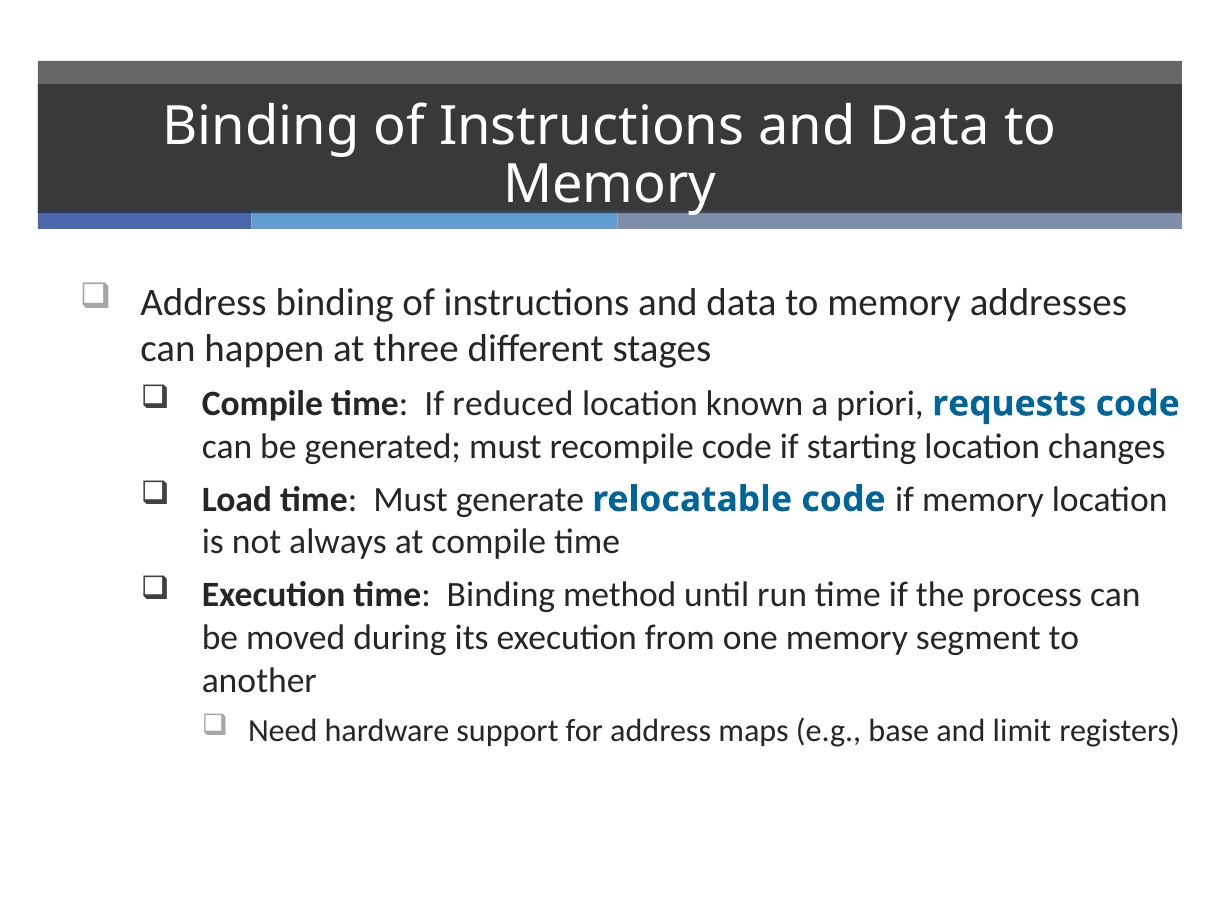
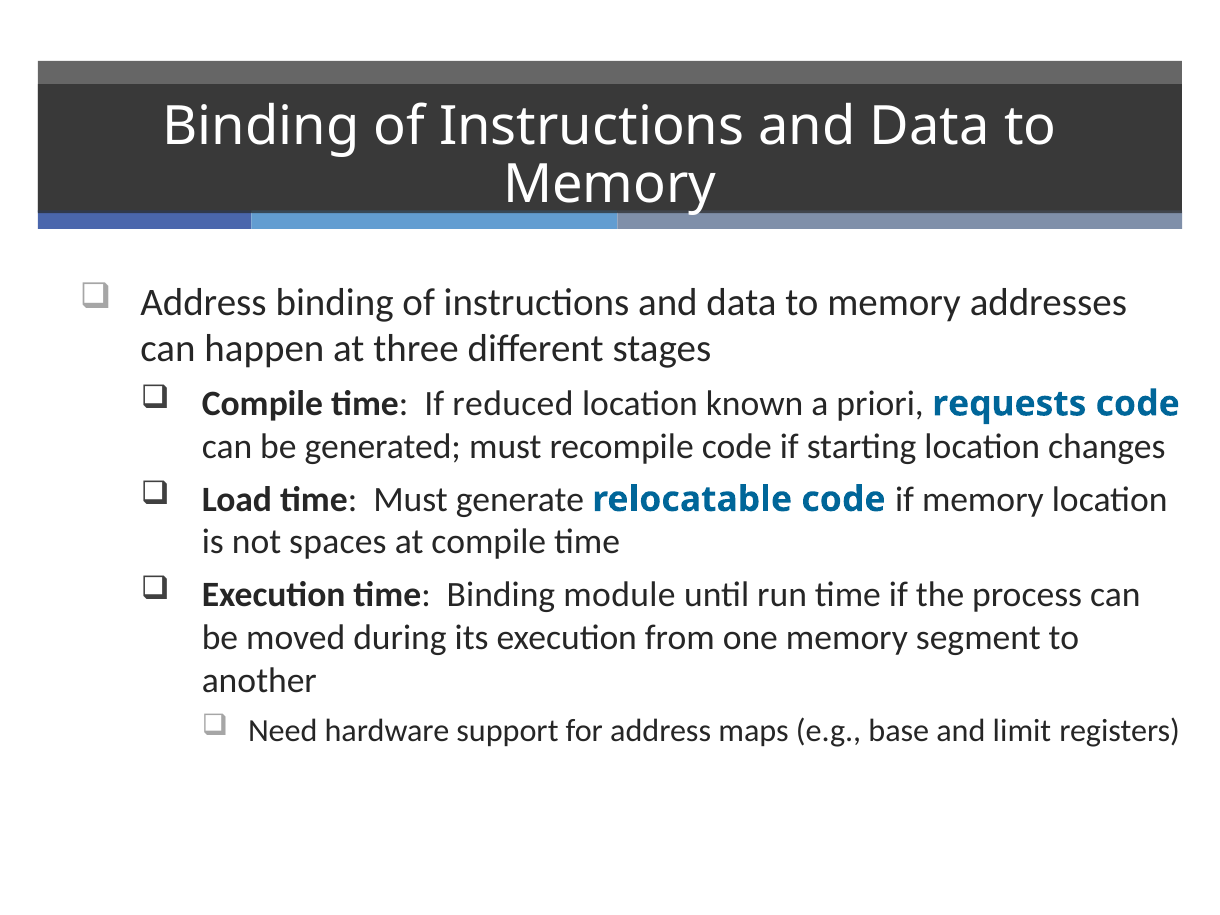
always: always -> spaces
method: method -> module
